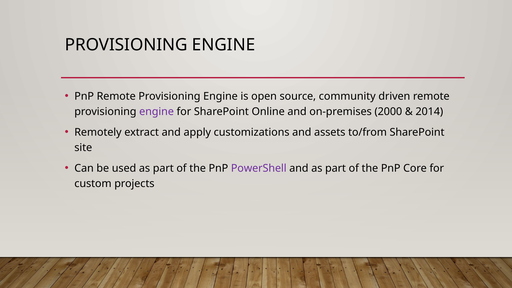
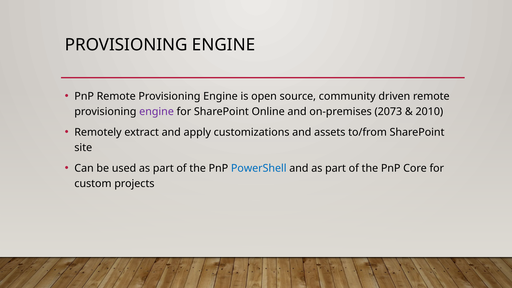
2000: 2000 -> 2073
2014: 2014 -> 2010
PowerShell colour: purple -> blue
